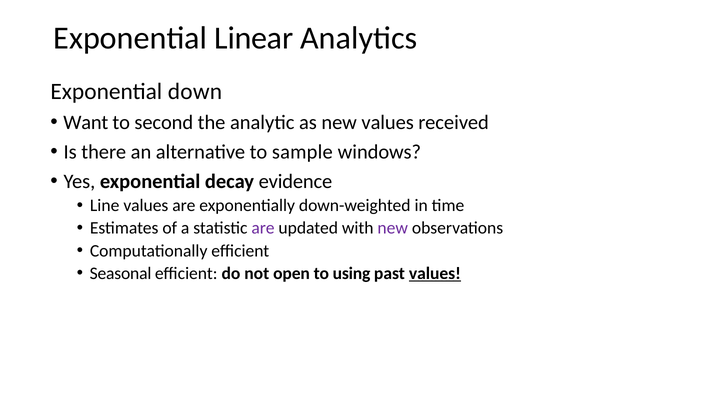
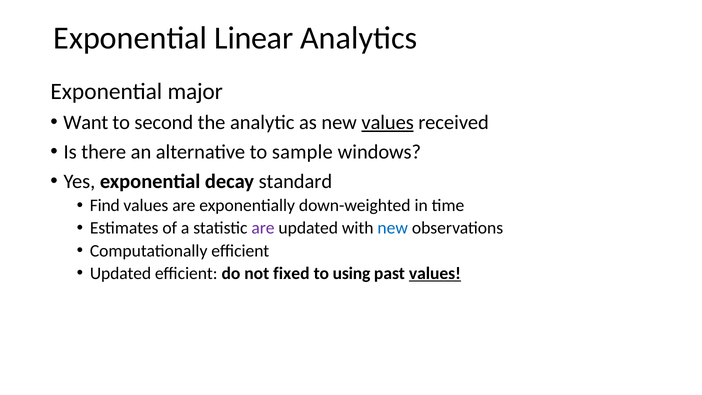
down: down -> major
values at (388, 122) underline: none -> present
evidence: evidence -> standard
Line: Line -> Find
new at (393, 228) colour: purple -> blue
Seasonal at (121, 273): Seasonal -> Updated
open: open -> fixed
